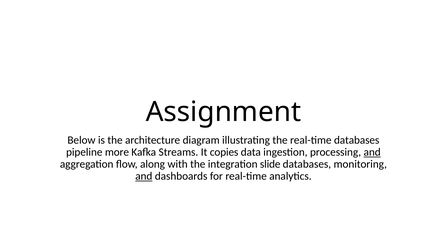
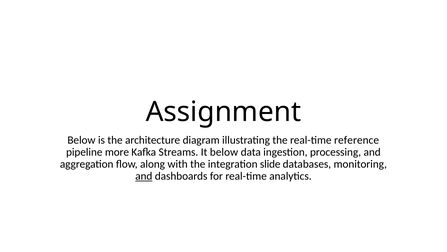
real-time databases: databases -> reference
It copies: copies -> below
and at (372, 152) underline: present -> none
